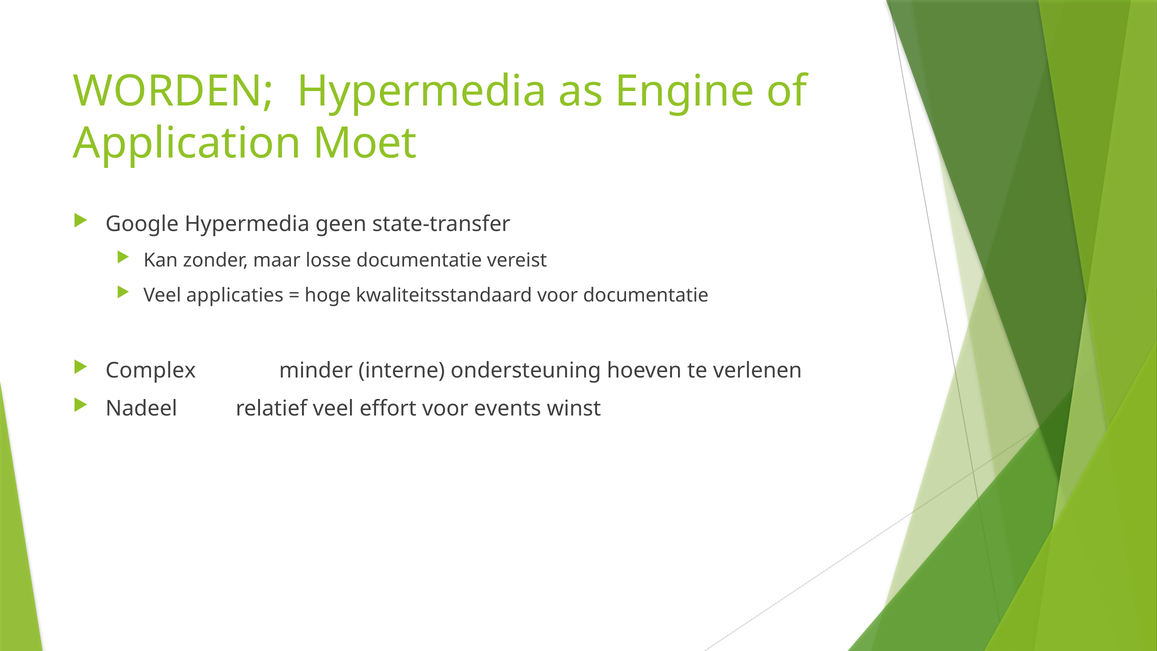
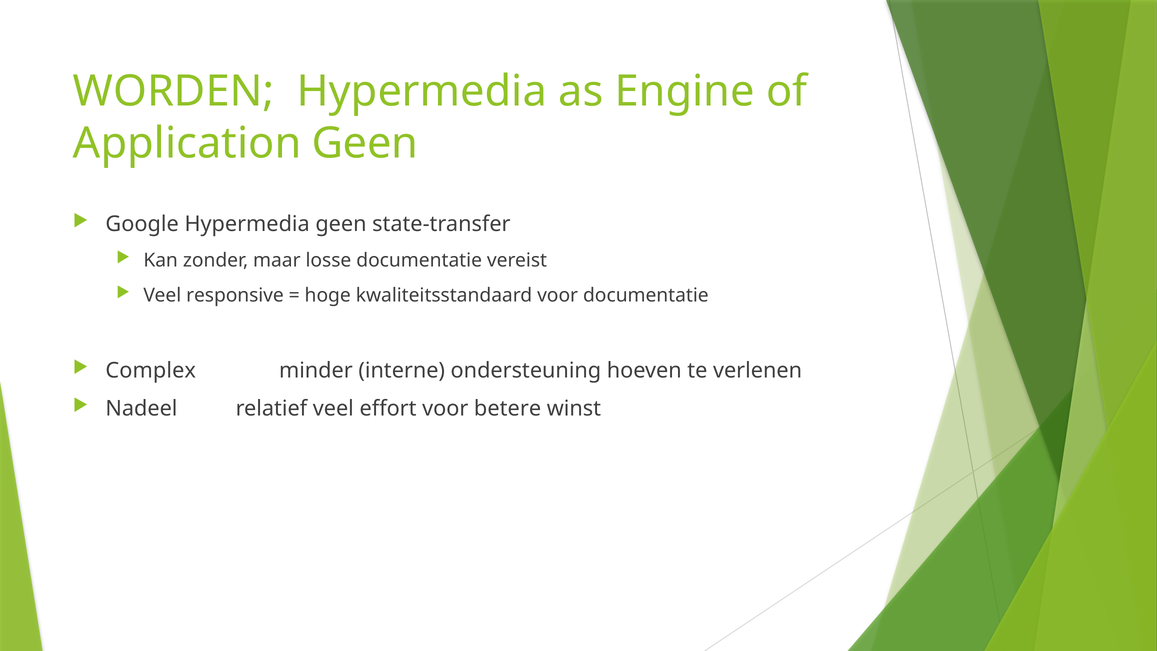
Application Moet: Moet -> Geen
applicaties: applicaties -> responsive
events: events -> betere
